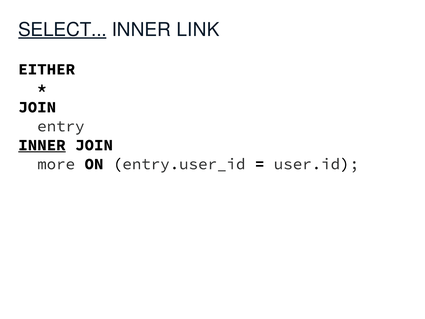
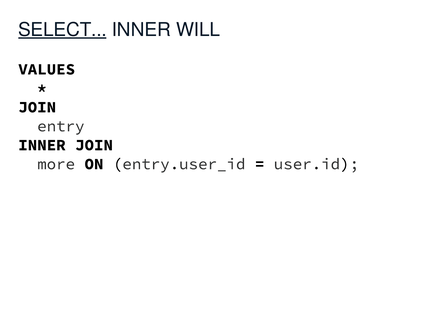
LINK: LINK -> WILL
EITHER: EITHER -> VALUES
INNER at (42, 145) underline: present -> none
